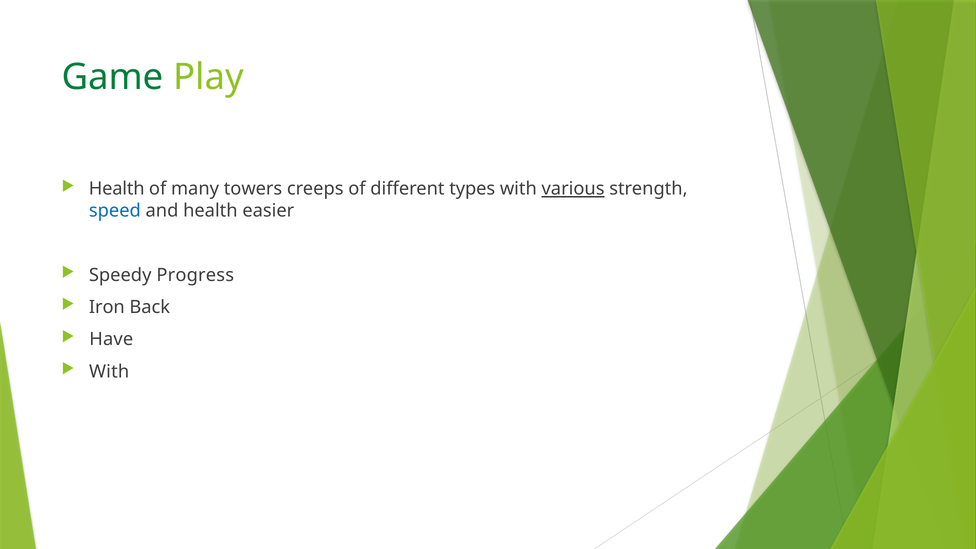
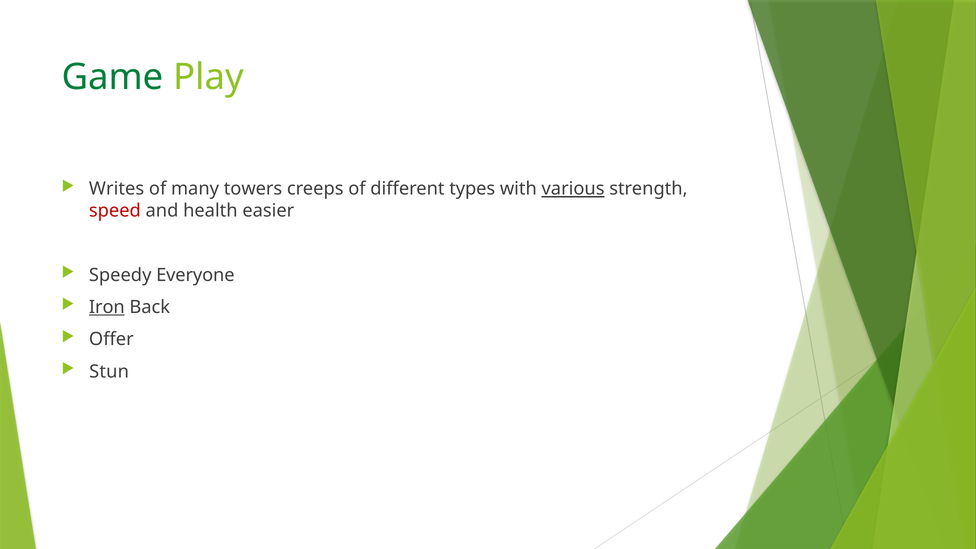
Health at (117, 189): Health -> Writes
speed colour: blue -> red
Progress: Progress -> Everyone
Iron underline: none -> present
Have: Have -> Offer
With at (109, 372): With -> Stun
